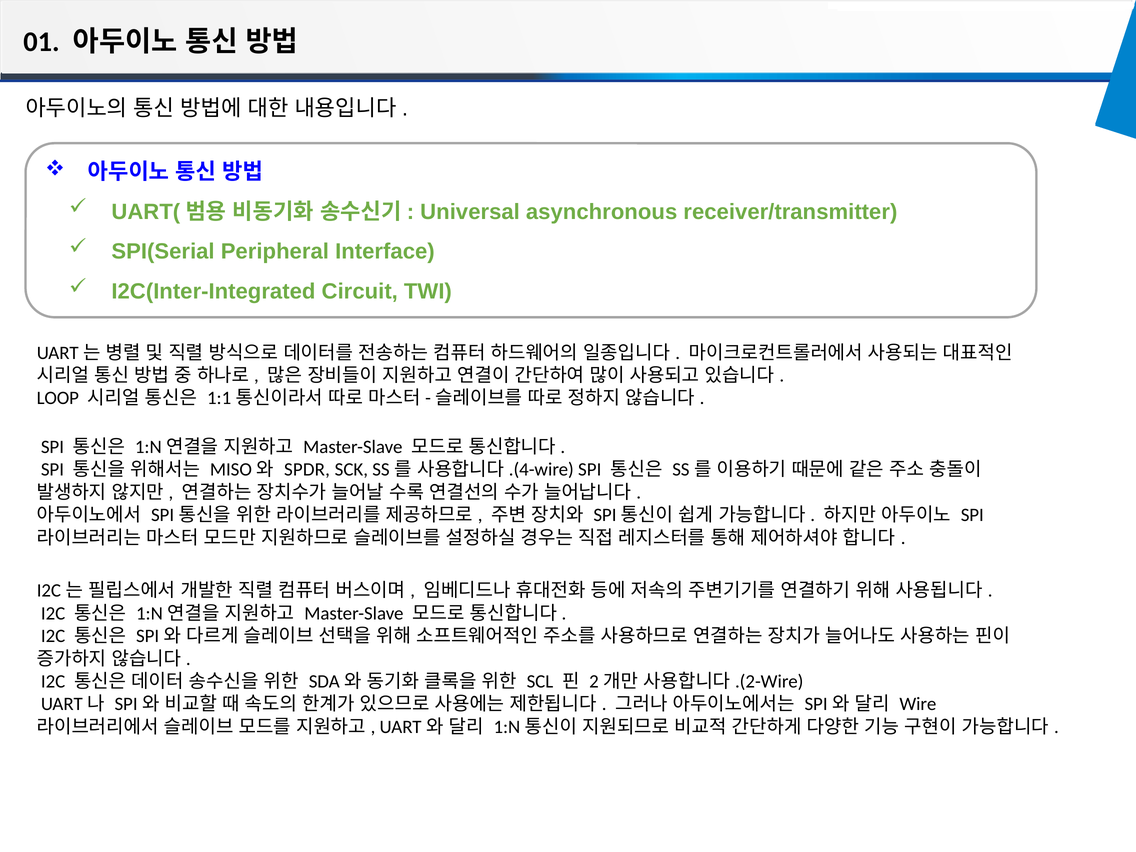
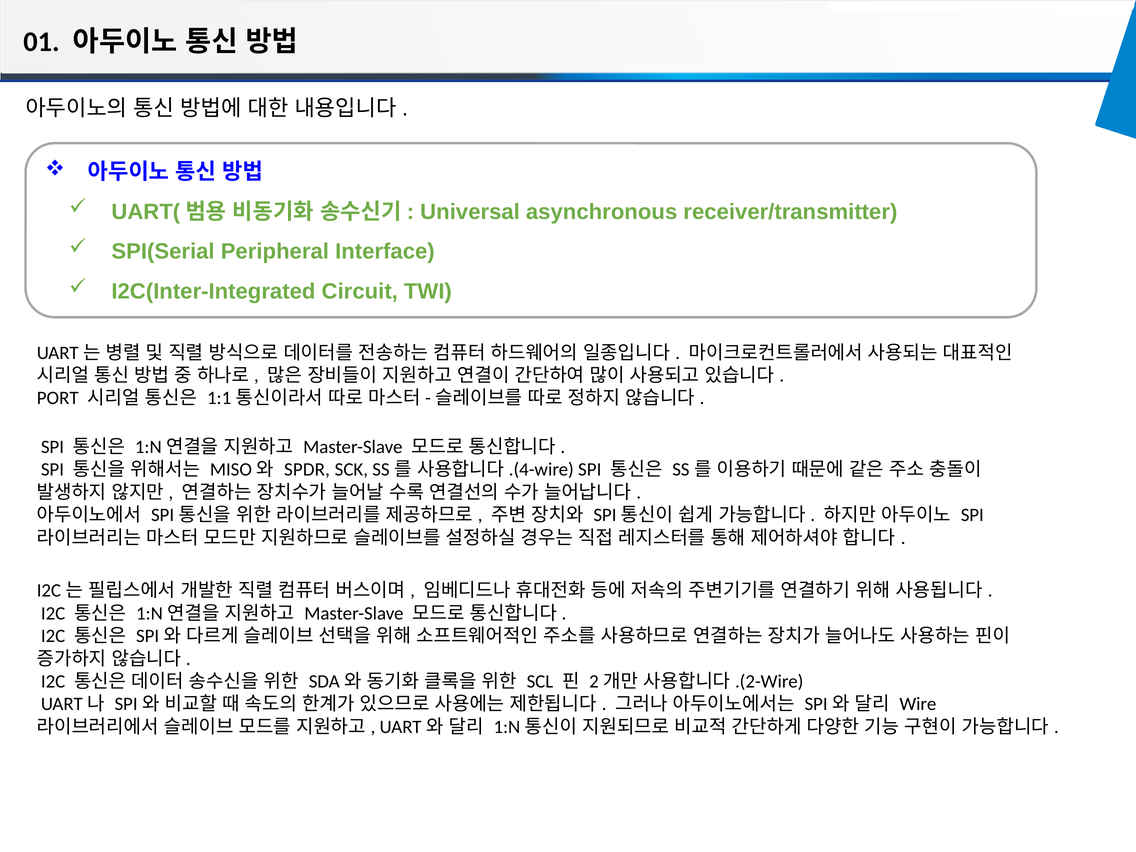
LOOP: LOOP -> PORT
